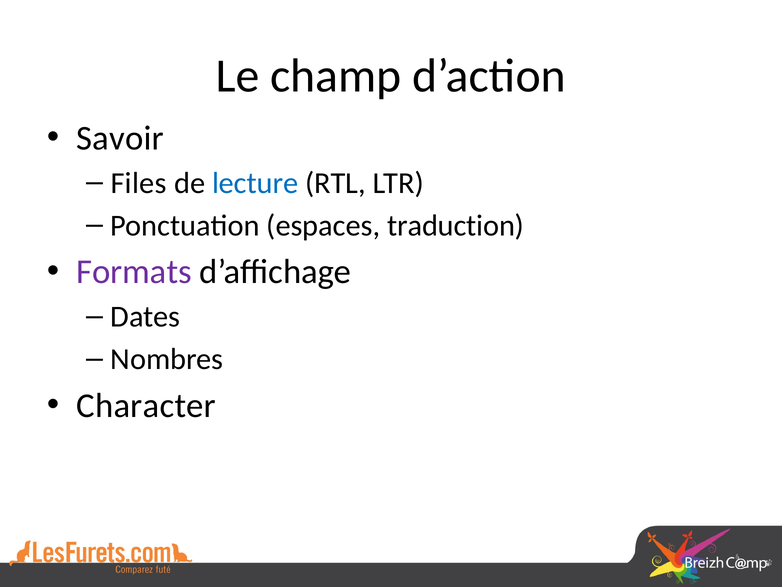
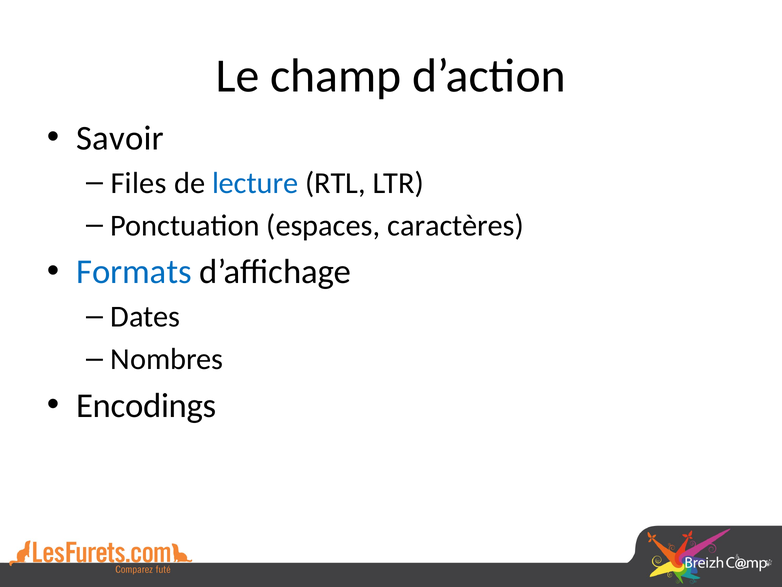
traduction: traduction -> caractères
Formats colour: purple -> blue
Character: Character -> Encodings
